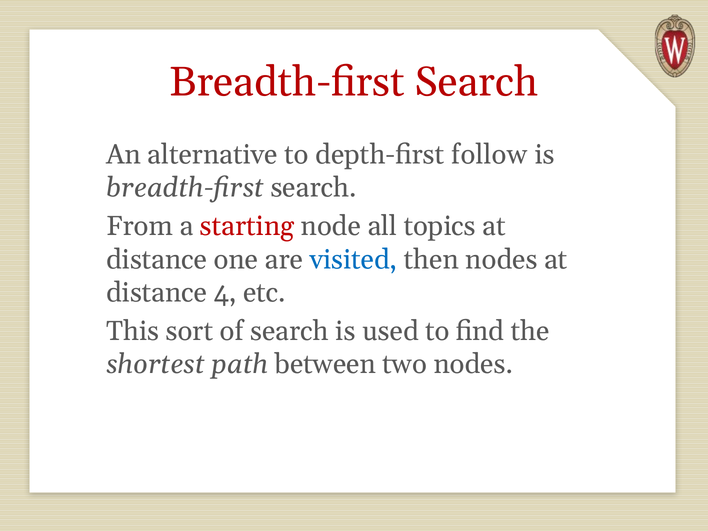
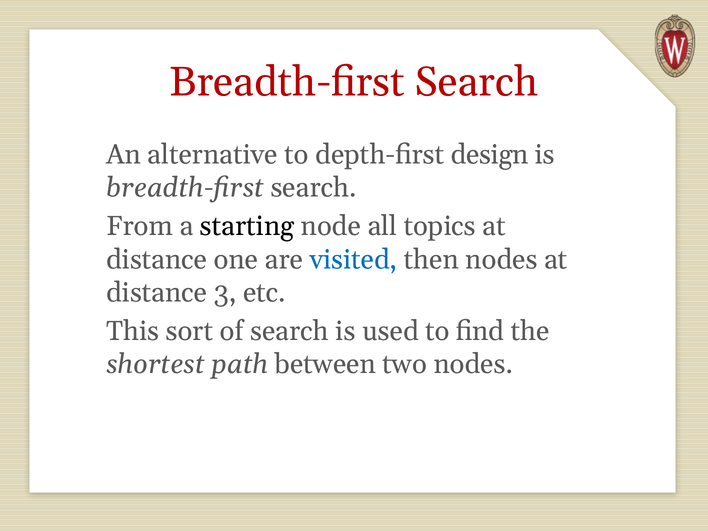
follow: follow -> design
starting colour: red -> black
4: 4 -> 3
